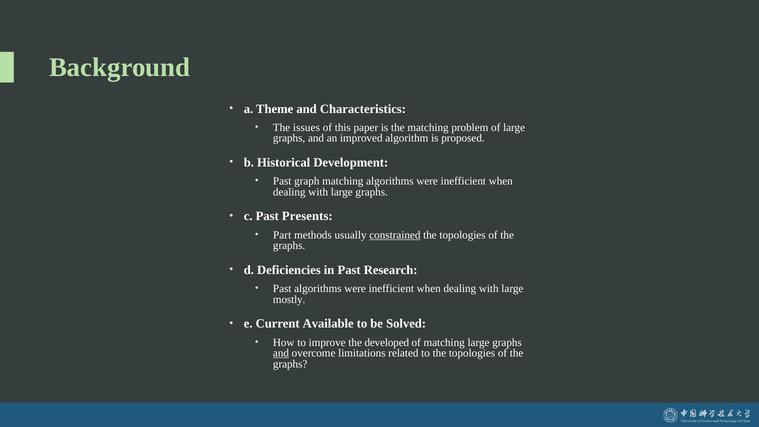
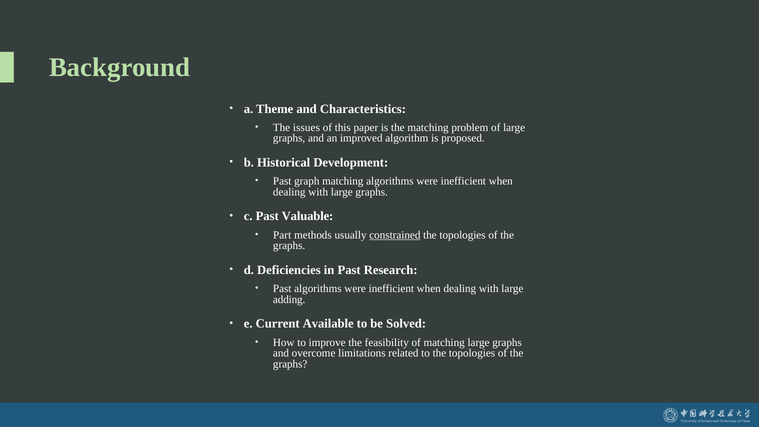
Presents: Presents -> Valuable
mostly: mostly -> adding
developed: developed -> feasibility
and at (281, 353) underline: present -> none
